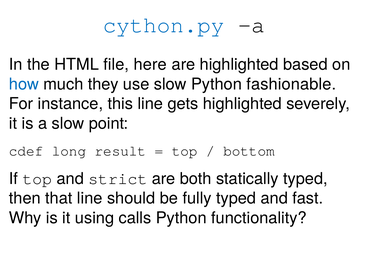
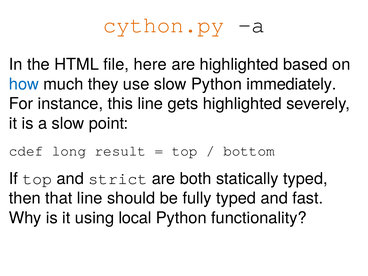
cython.py colour: blue -> orange
fashionable: fashionable -> immediately
calls: calls -> local
